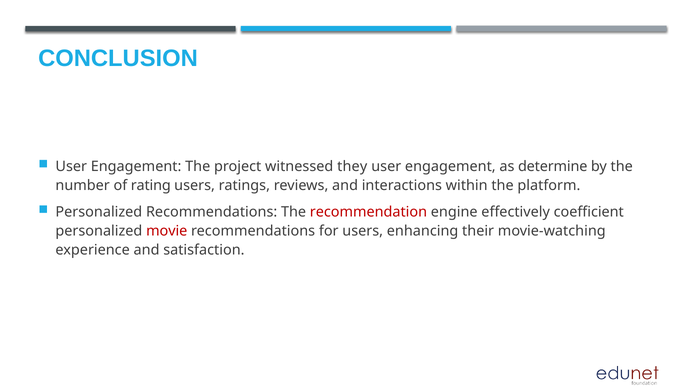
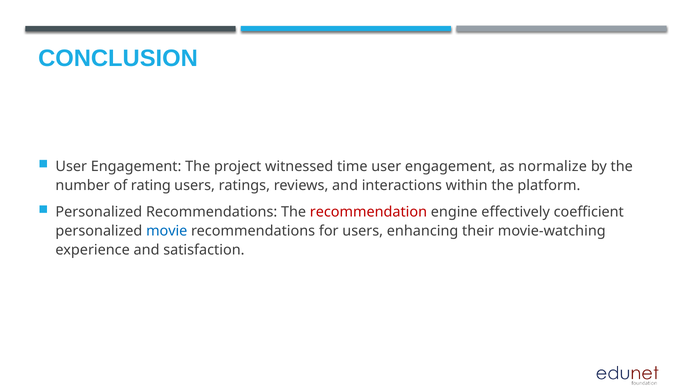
they: they -> time
determine: determine -> normalize
movie colour: red -> blue
